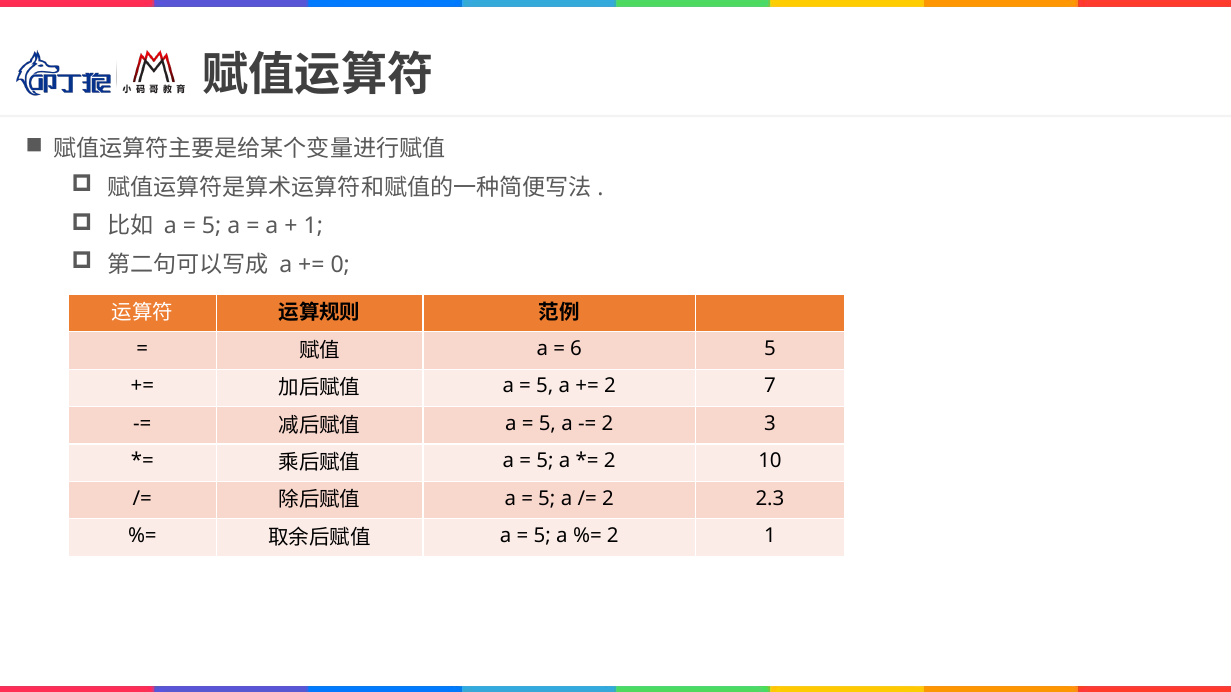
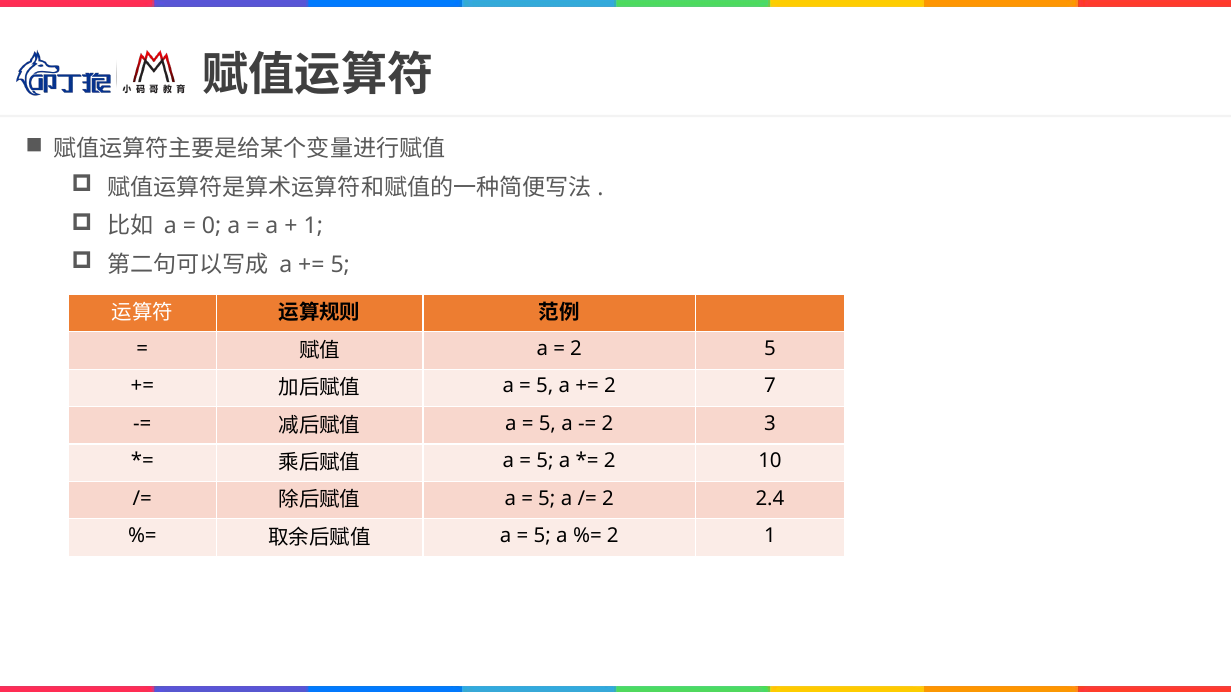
5 at (212, 226): 5 -> 0
0 at (340, 265): 0 -> 5
6 at (576, 349): 6 -> 2
2.3: 2.3 -> 2.4
